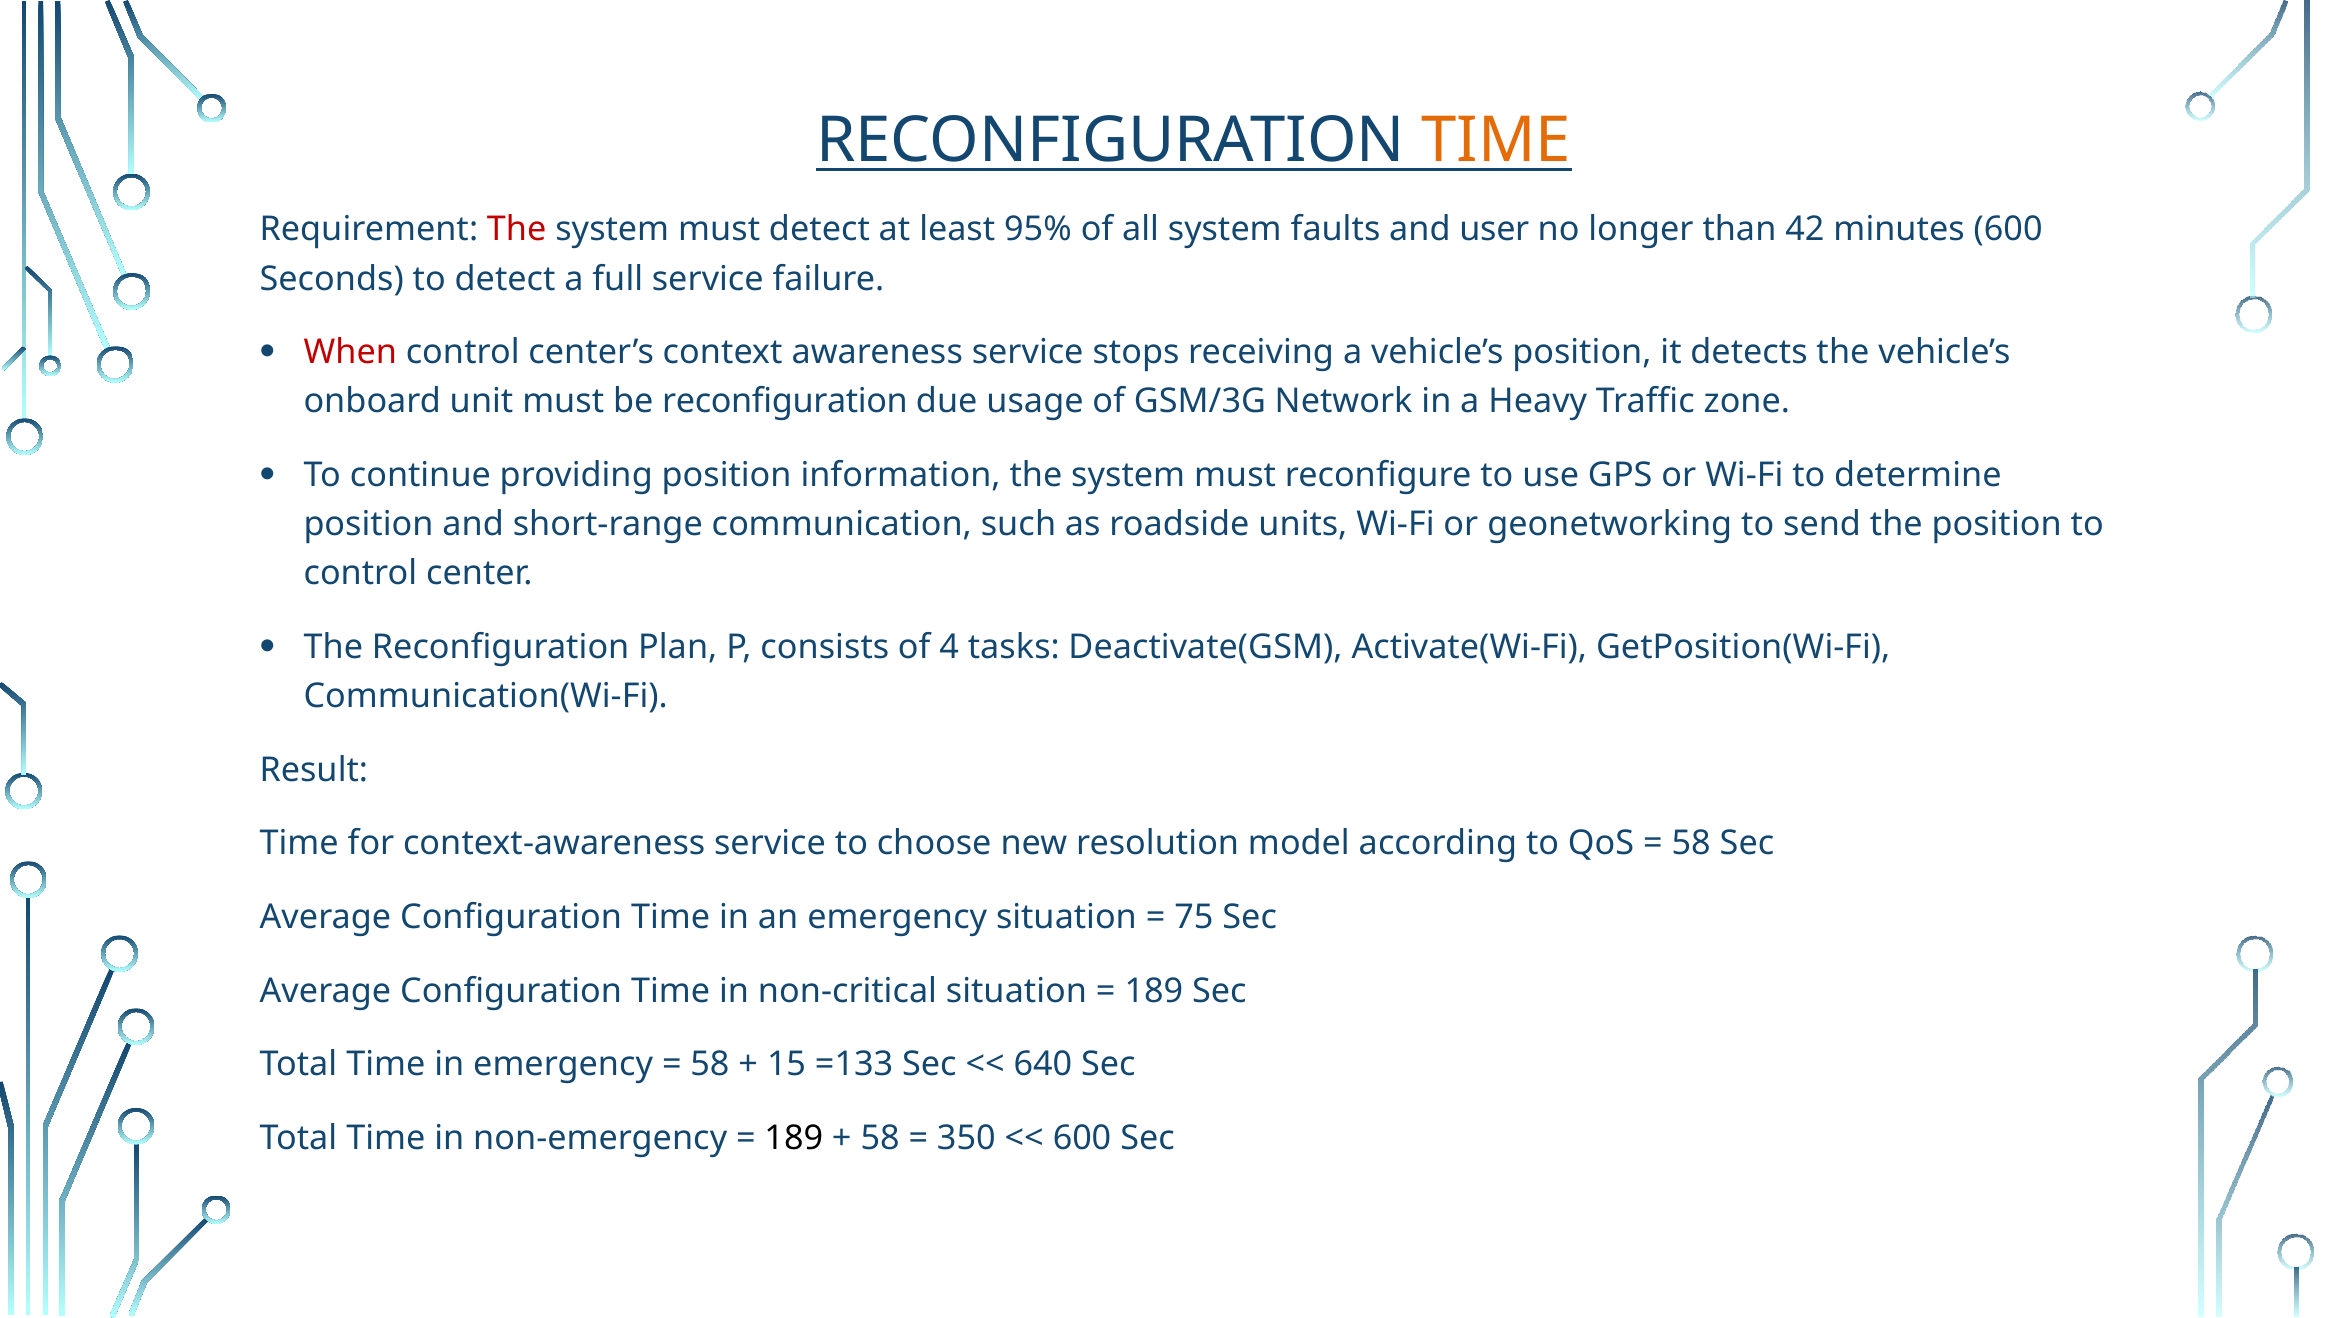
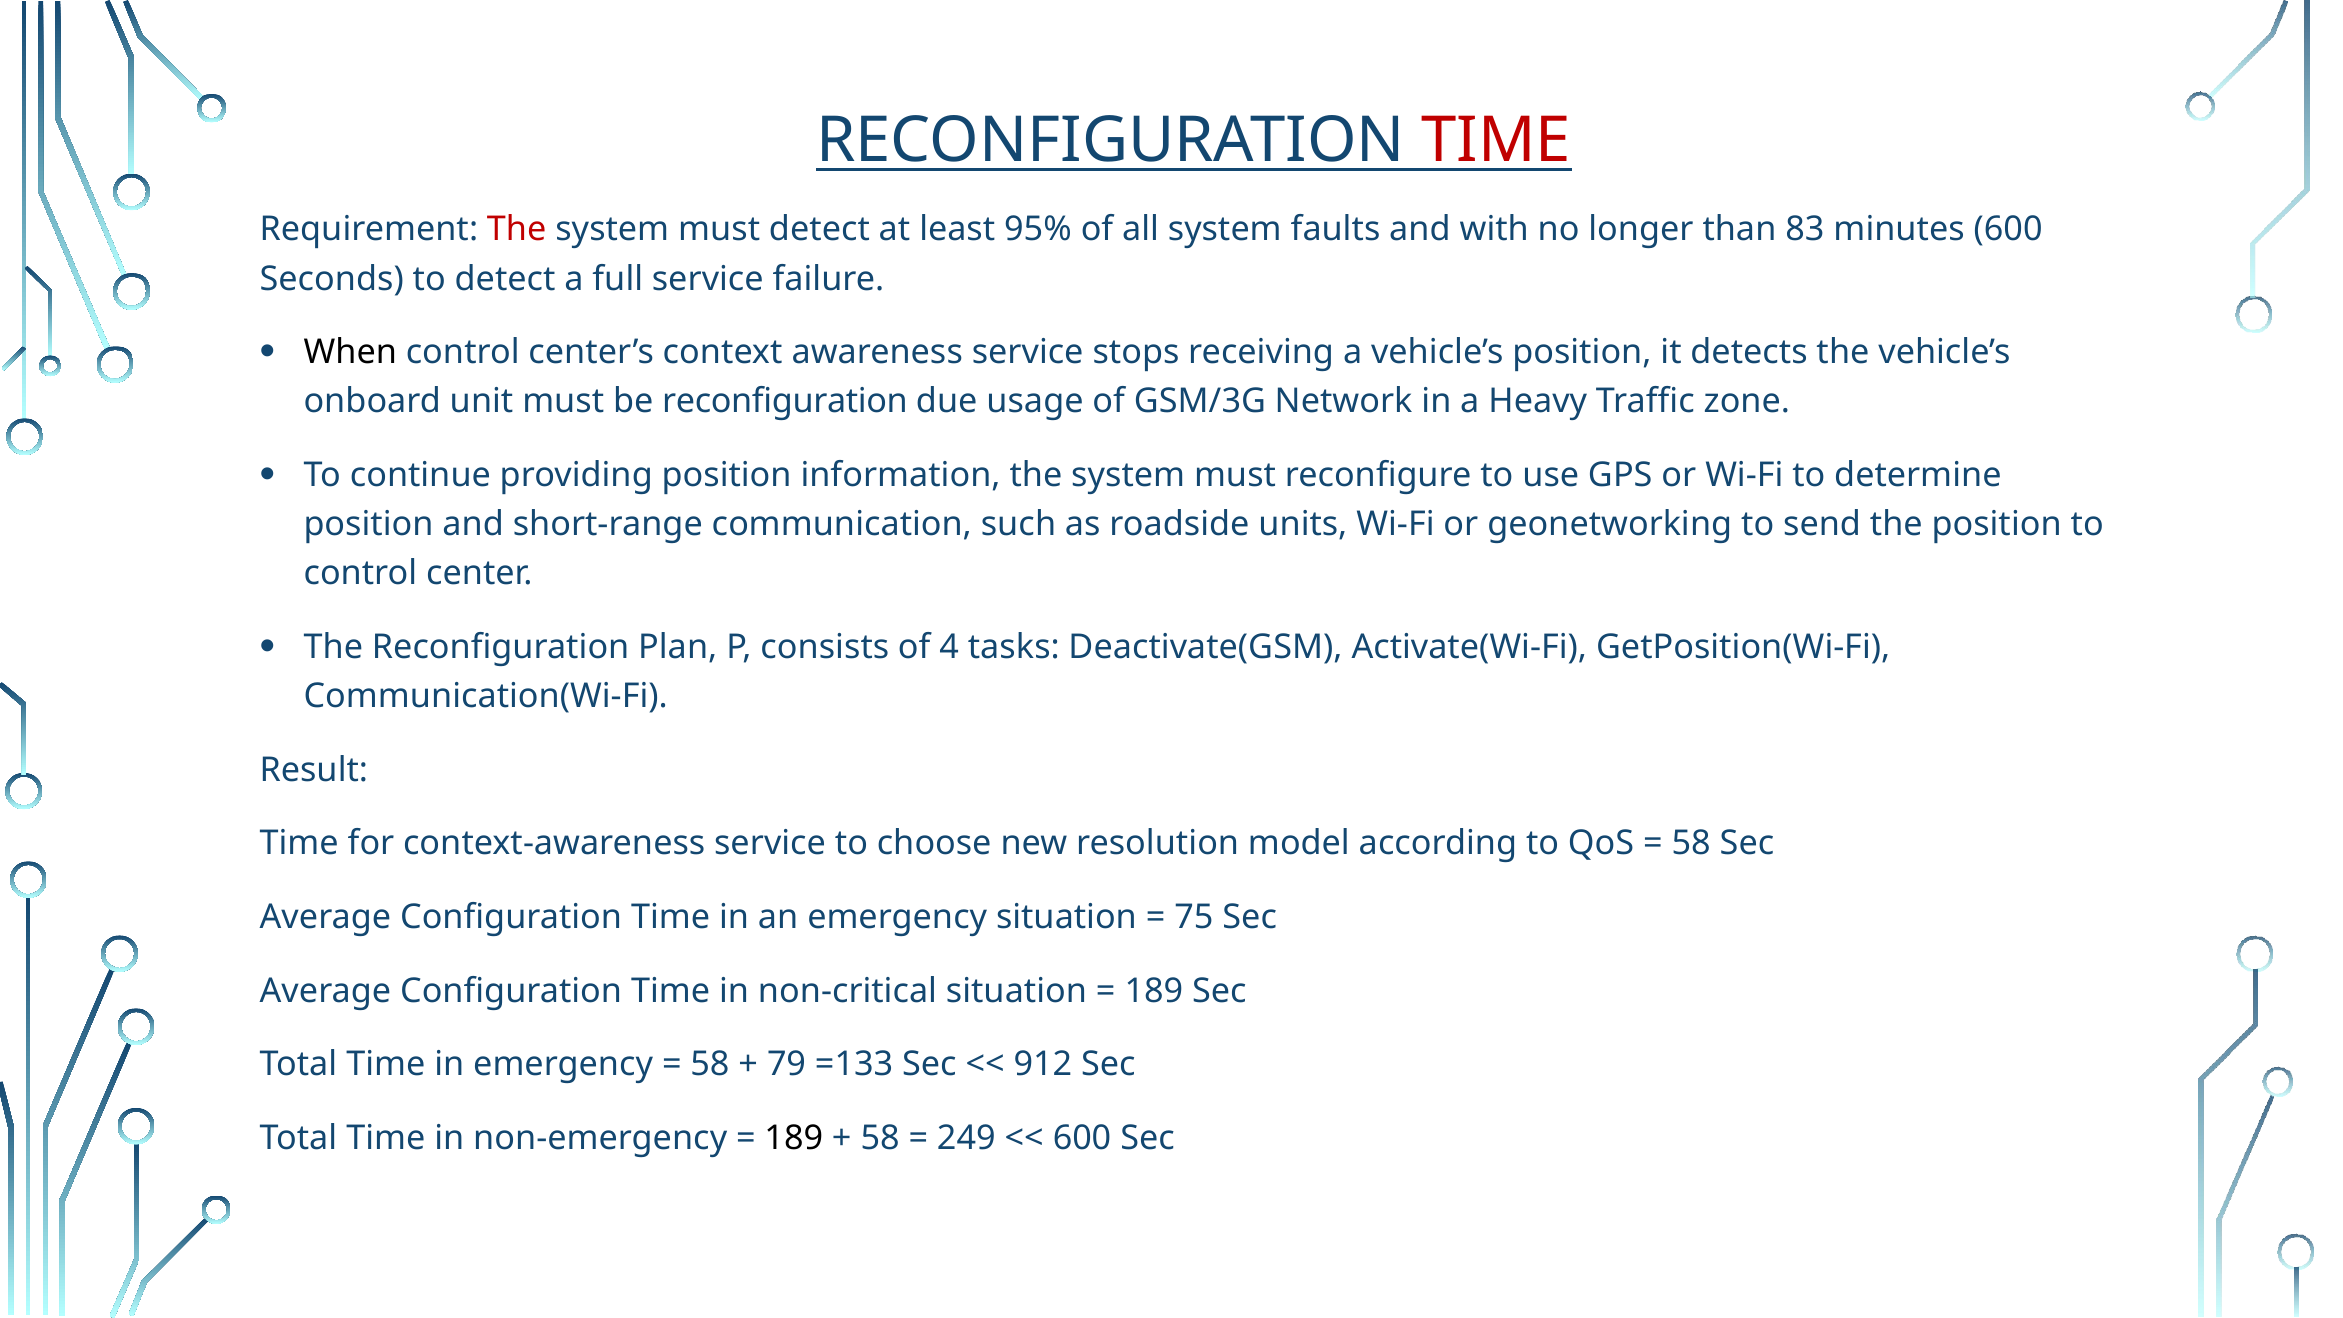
TIME at (1496, 141) colour: orange -> red
user: user -> with
42: 42 -> 83
When colour: red -> black
15: 15 -> 79
640: 640 -> 912
350: 350 -> 249
